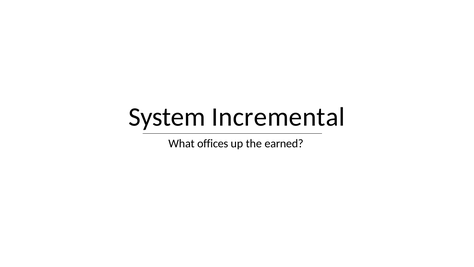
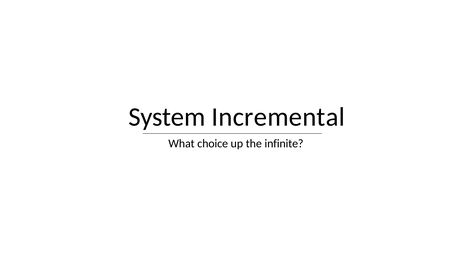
offices: offices -> choice
earned: earned -> infinite
